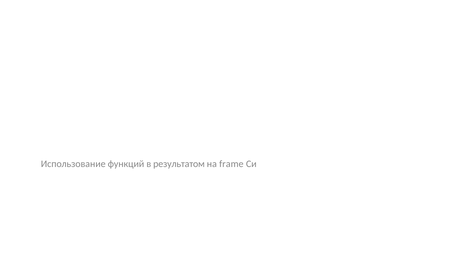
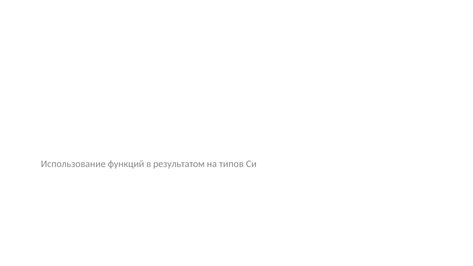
frame: frame -> типов
